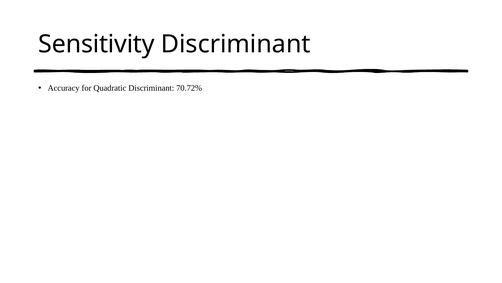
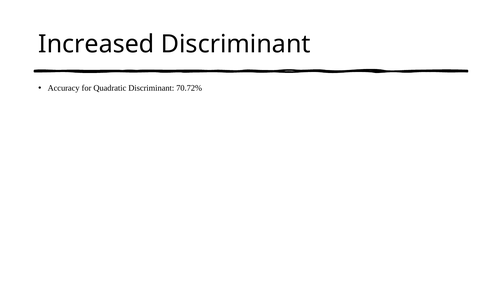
Sensitivity: Sensitivity -> Increased
